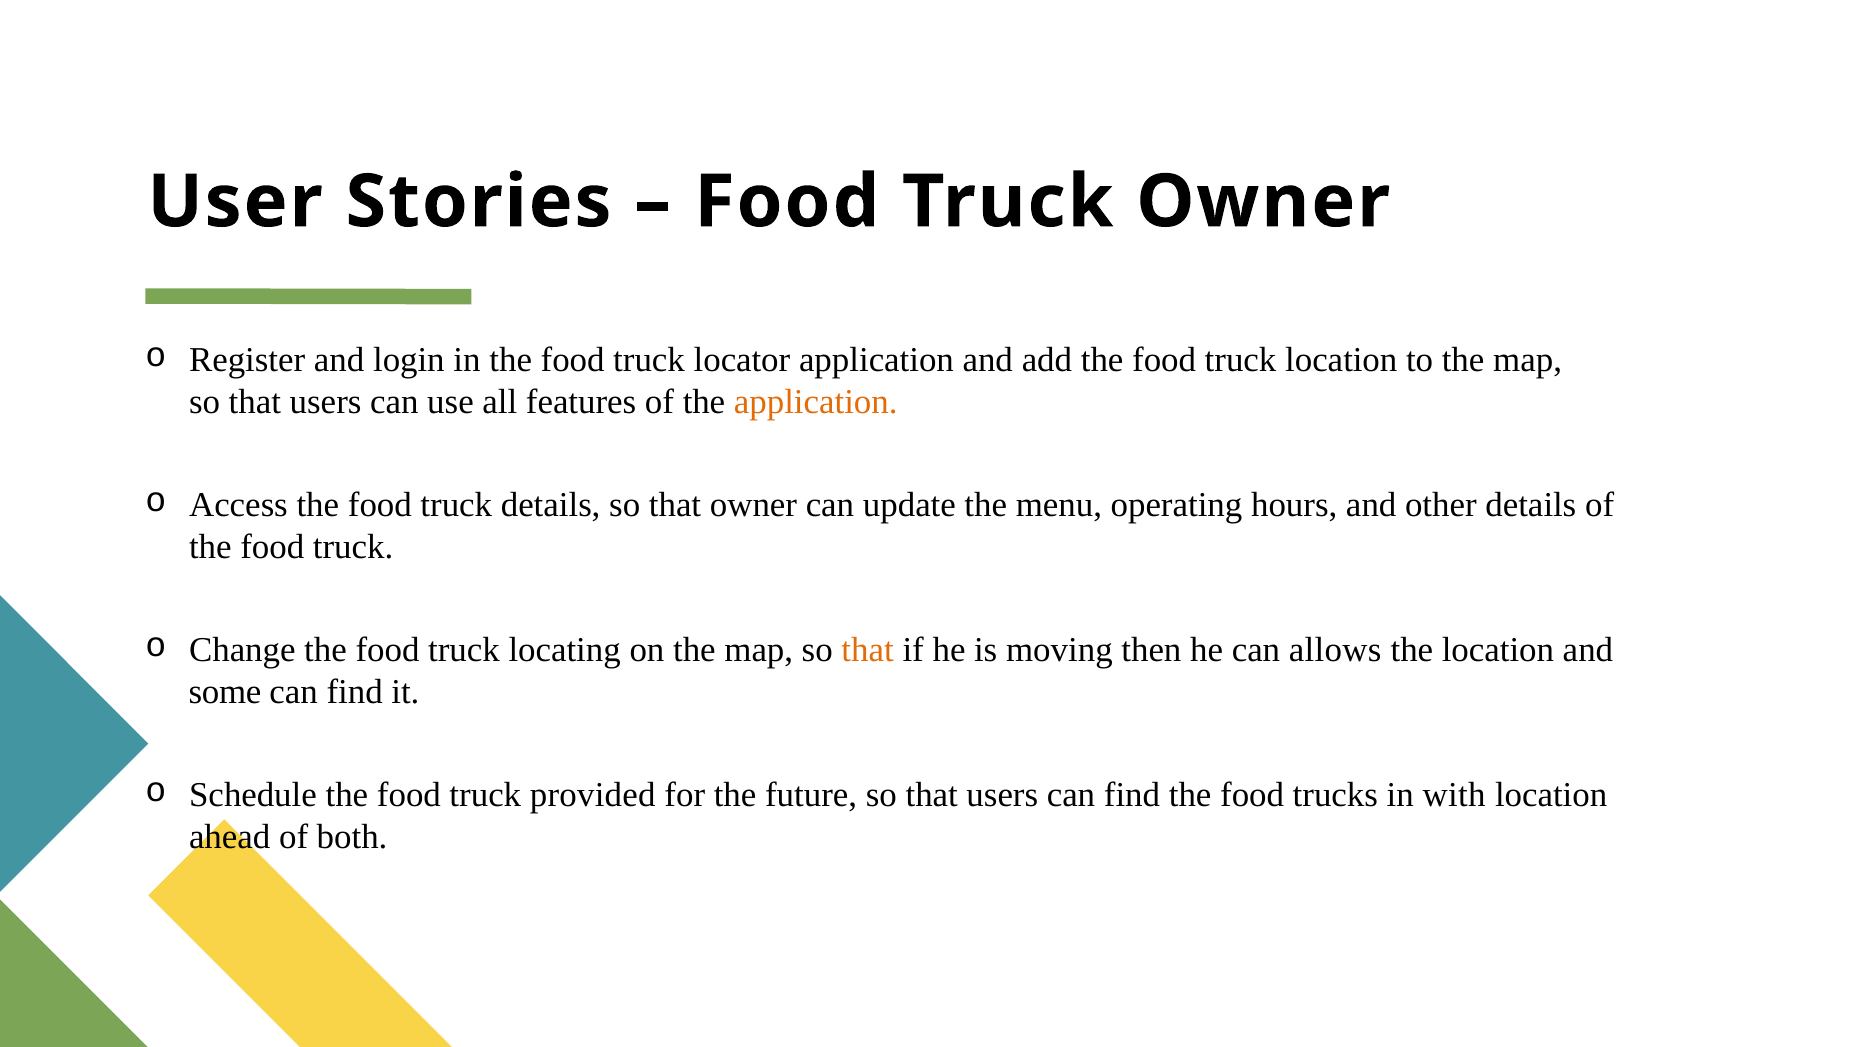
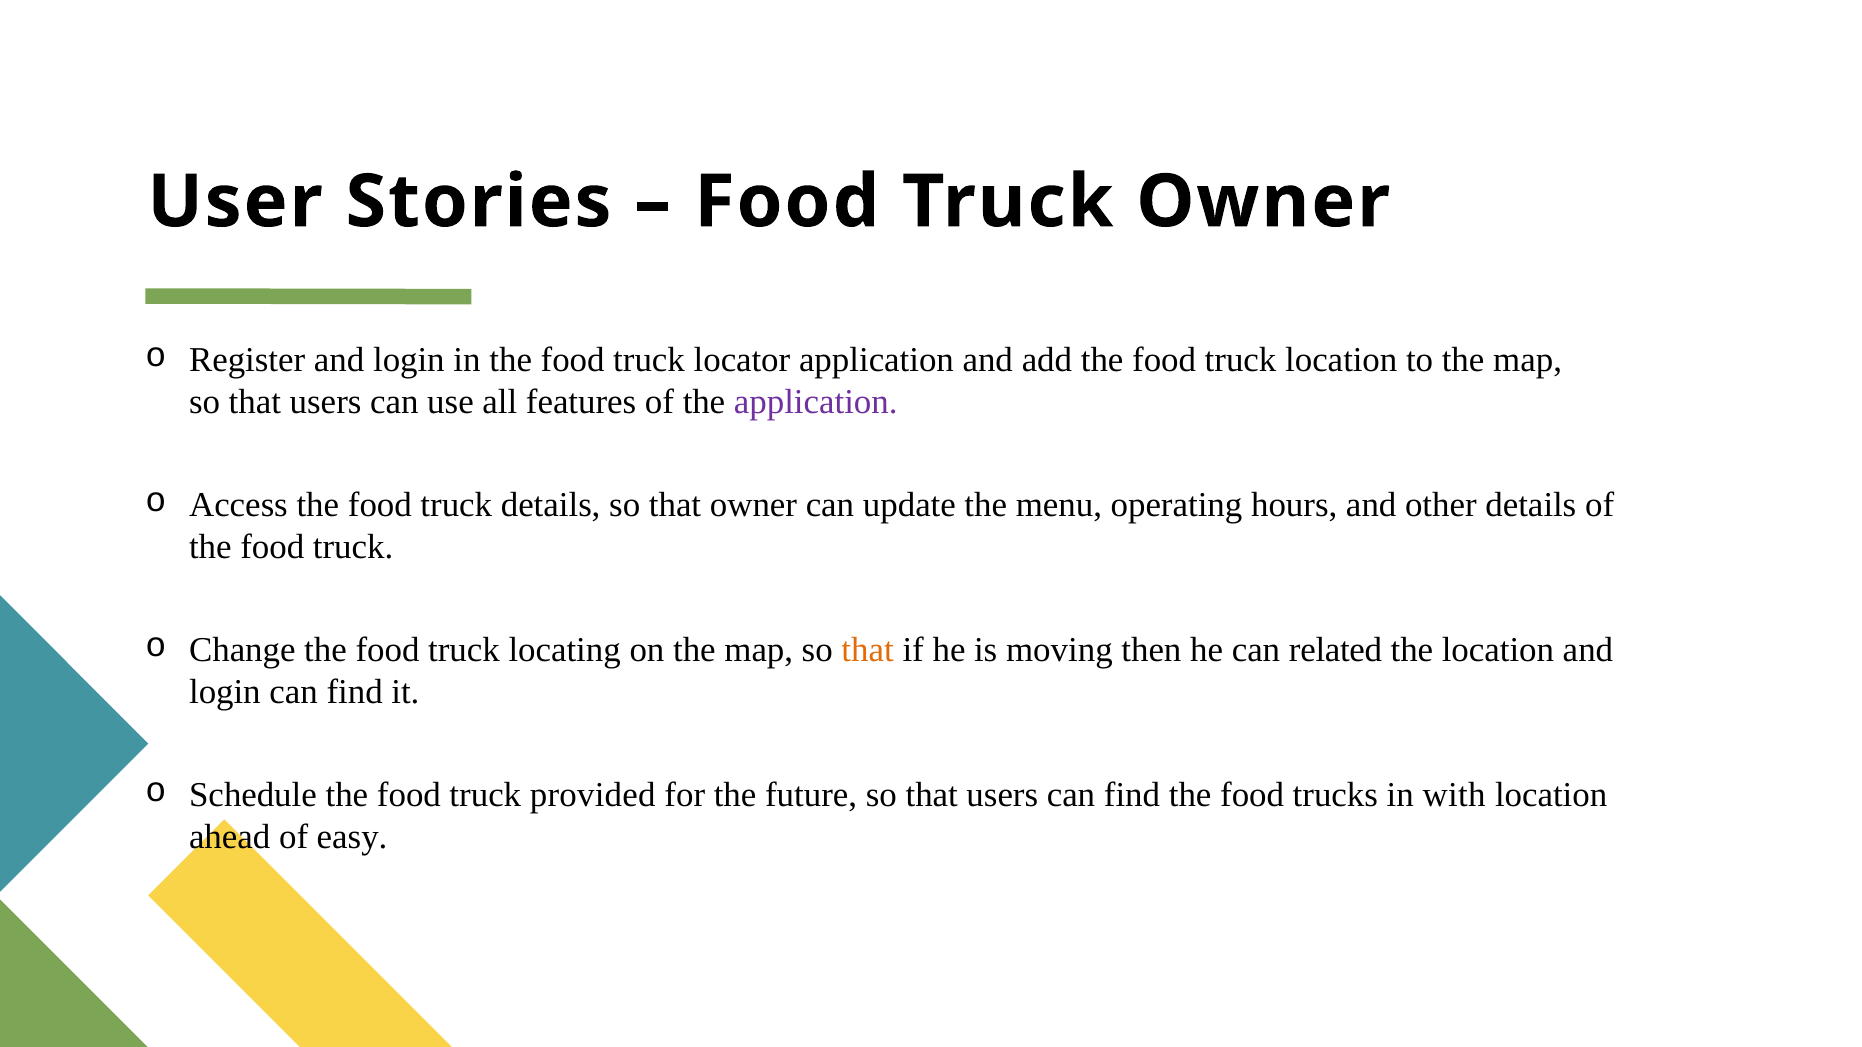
application at (816, 402) colour: orange -> purple
allows: allows -> related
some at (225, 692): some -> login
both: both -> easy
